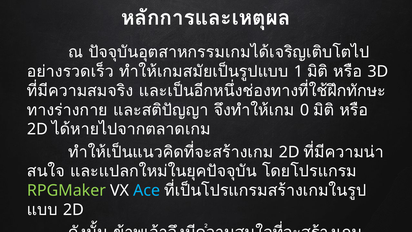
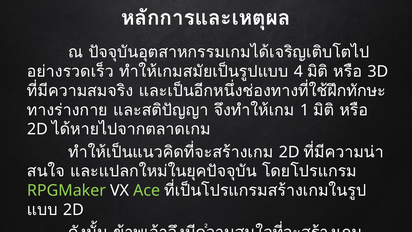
1: 1 -> 4
0: 0 -> 1
Ace colour: light blue -> light green
